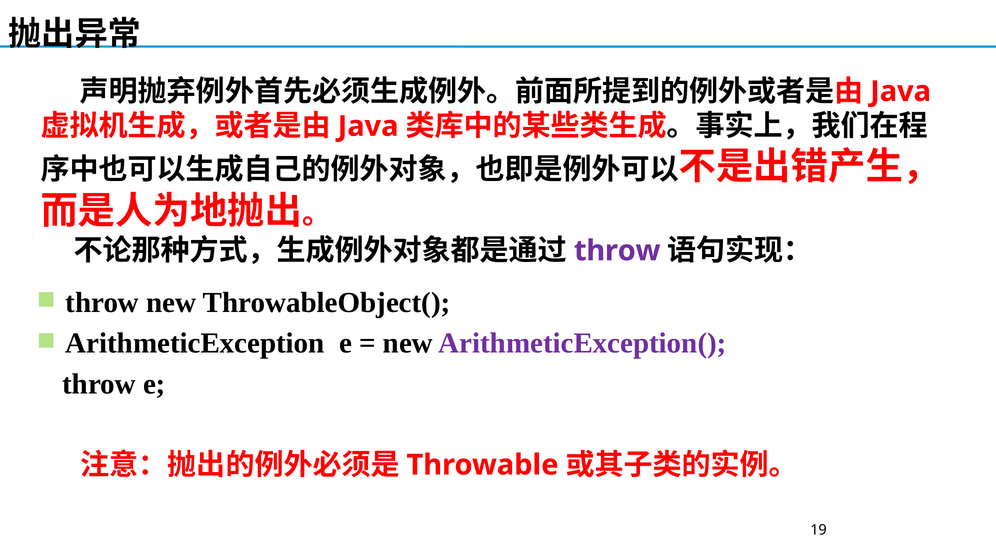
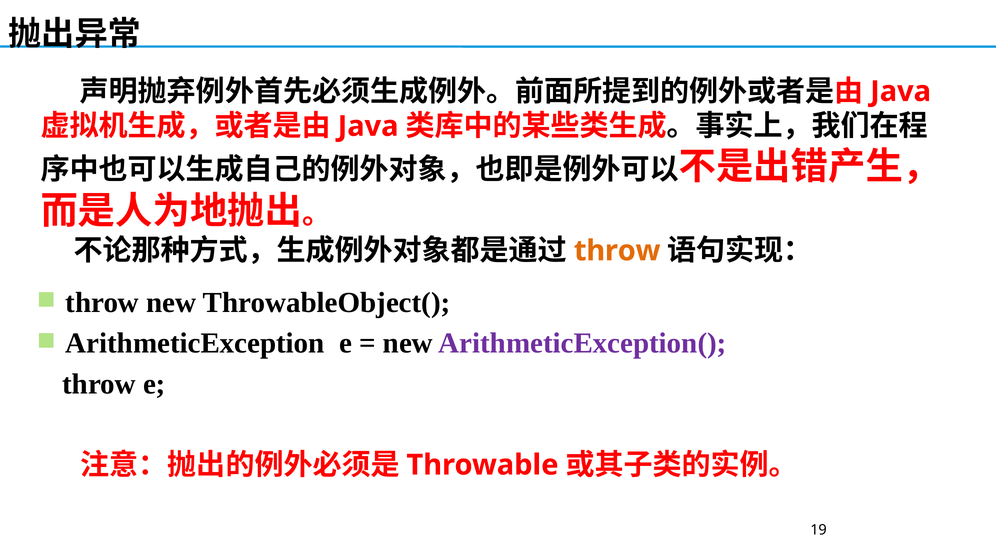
throw at (617, 251) colour: purple -> orange
